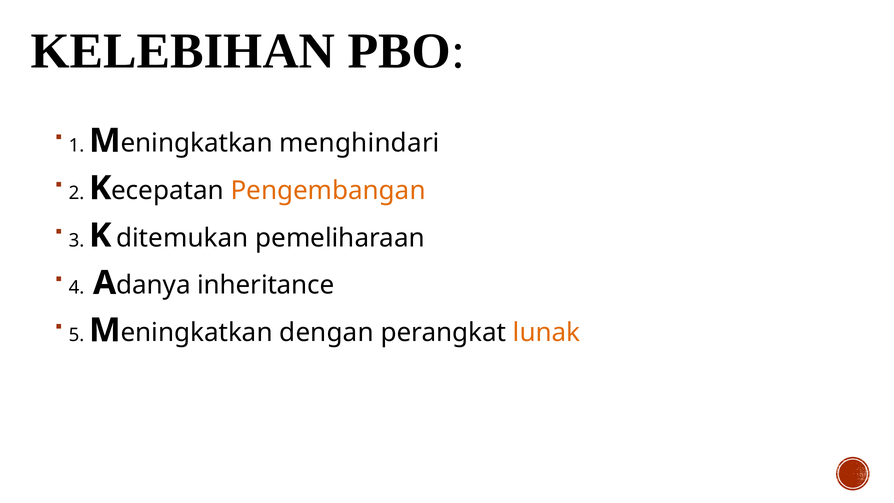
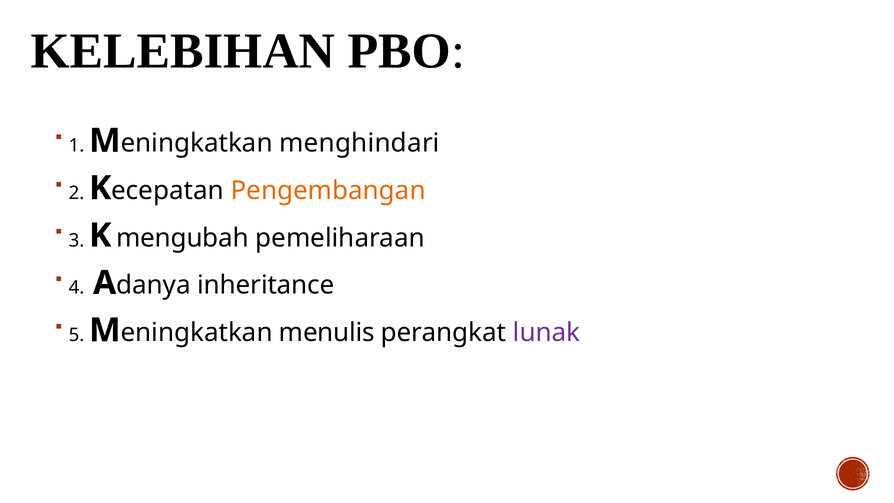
ditemukan: ditemukan -> mengubah
dengan: dengan -> menulis
lunak colour: orange -> purple
